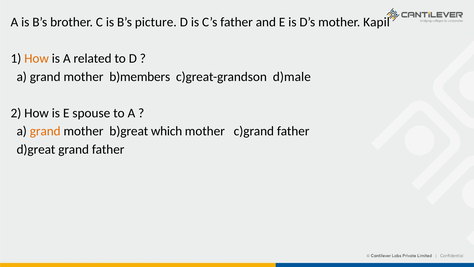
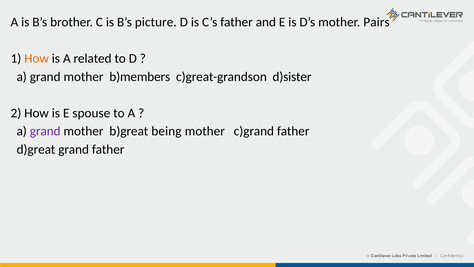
Kapil: Kapil -> Pairs
d)male: d)male -> d)sister
grand at (45, 131) colour: orange -> purple
which: which -> being
